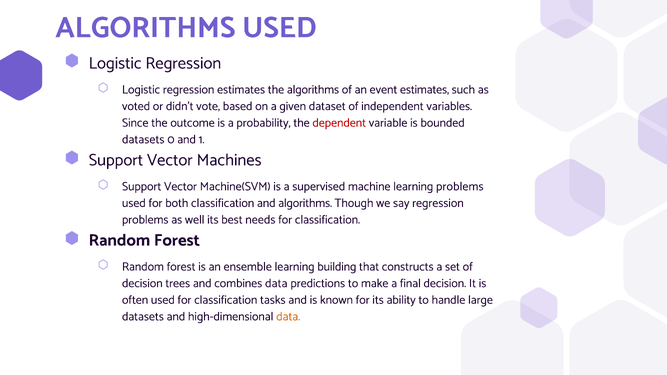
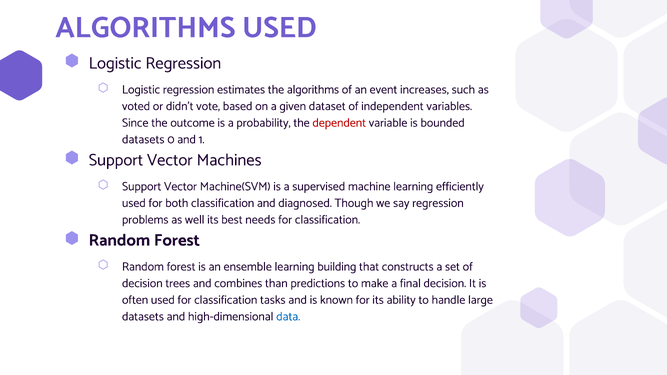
event estimates: estimates -> increases
learning problems: problems -> efficiently
and algorithms: algorithms -> diagnosed
combines data: data -> than
data at (288, 317) colour: orange -> blue
